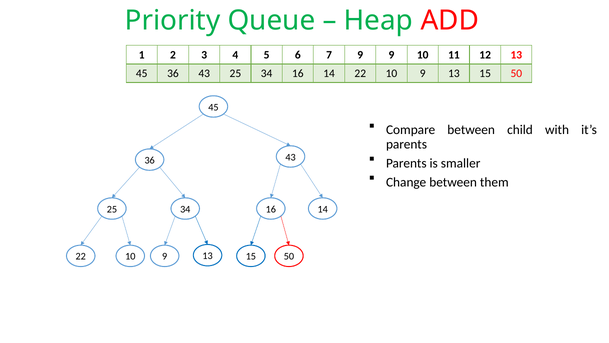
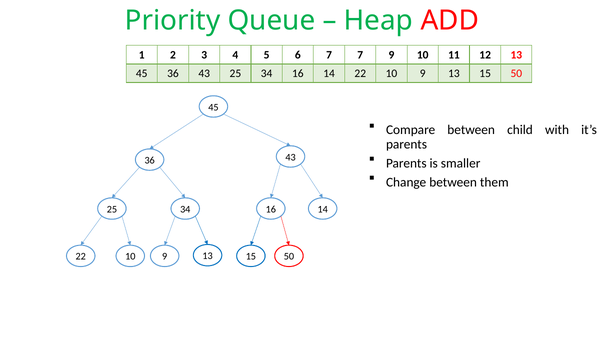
7 9: 9 -> 7
